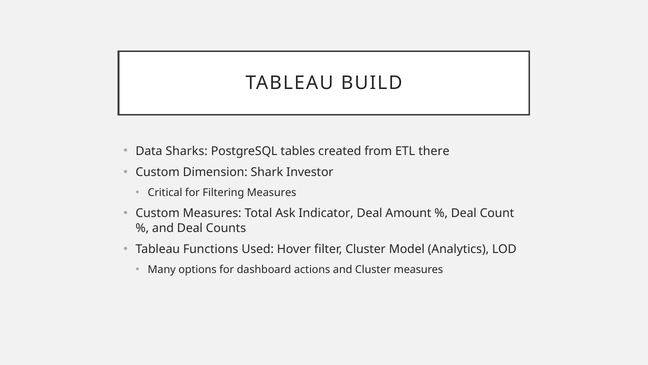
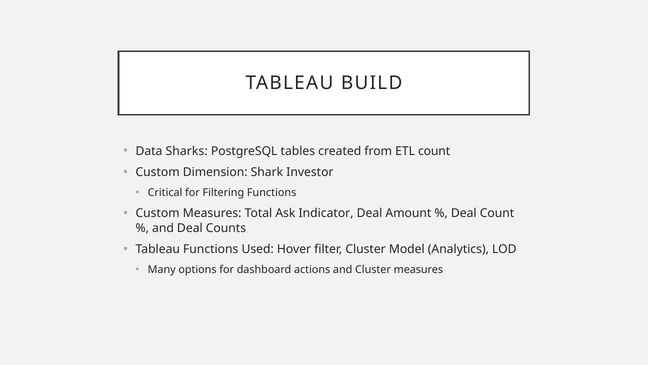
ETL there: there -> count
Filtering Measures: Measures -> Functions
